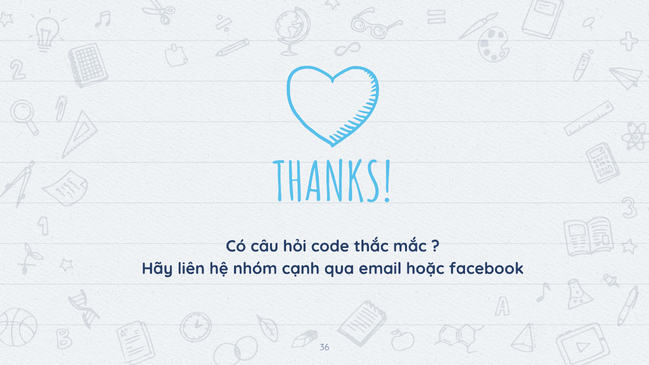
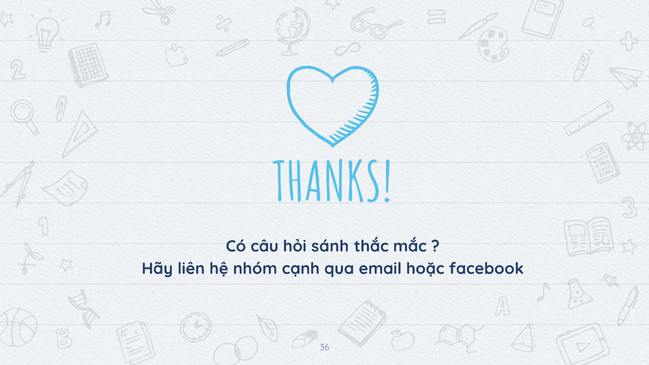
code: code -> sánh
